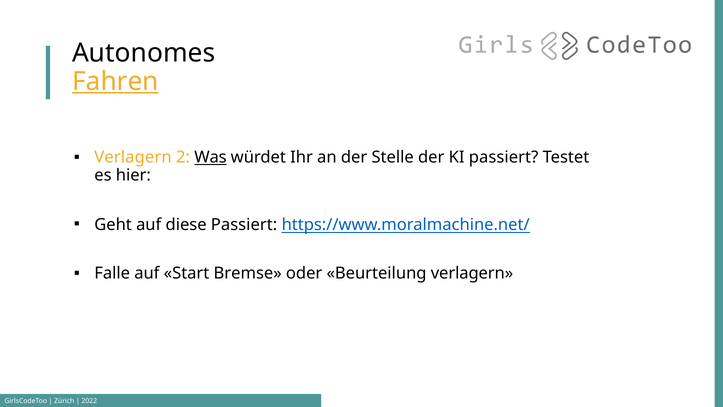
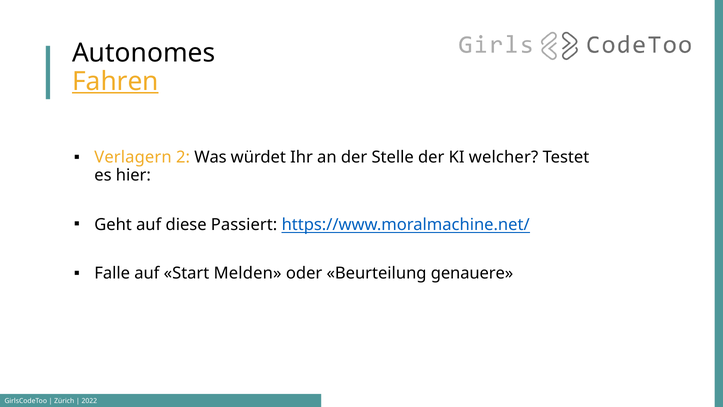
Was underline: present -> none
KI passiert: passiert -> welcher
Bremse: Bremse -> Melden
Beurteilung verlagern: verlagern -> genauere
